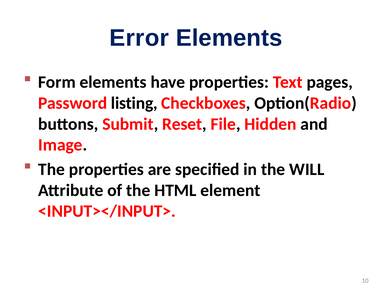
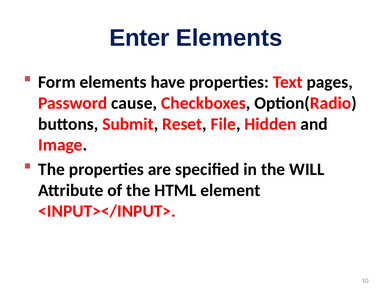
Error: Error -> Enter
listing: listing -> cause
